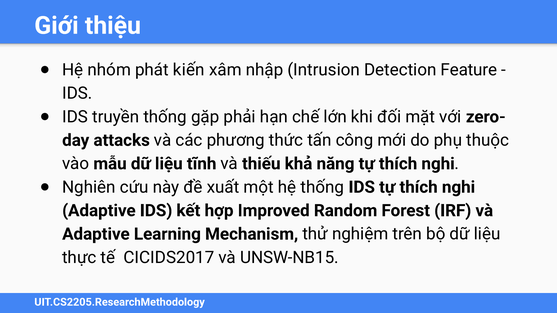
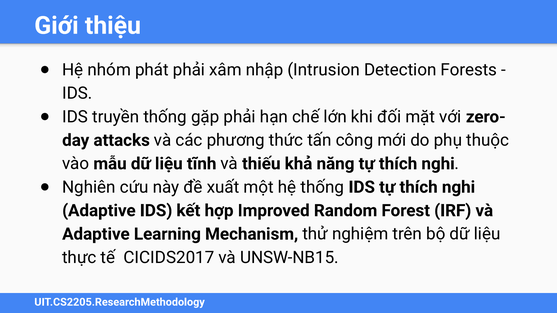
phát kiến: kiến -> phải
Feature: Feature -> Forests
